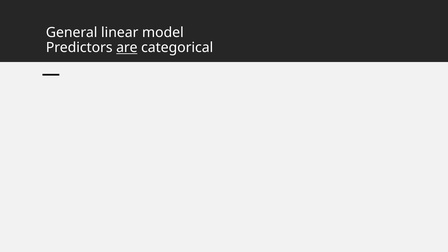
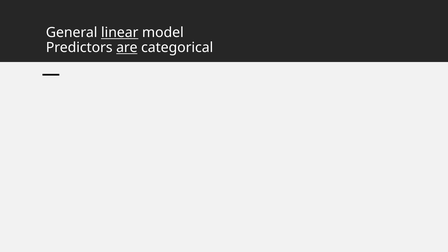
linear underline: none -> present
